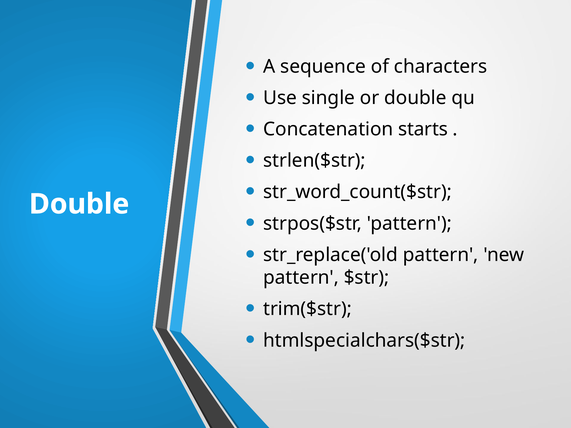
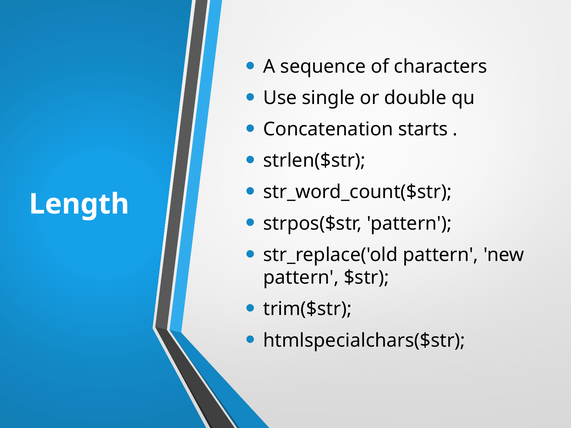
Double at (79, 204): Double -> Length
